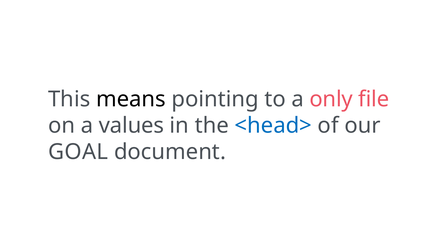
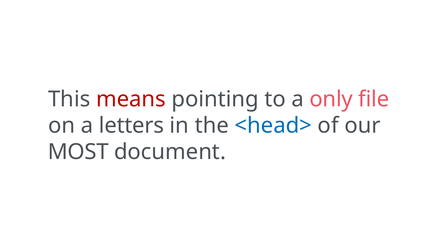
means colour: black -> red
values: values -> letters
GOAL: GOAL -> MOST
